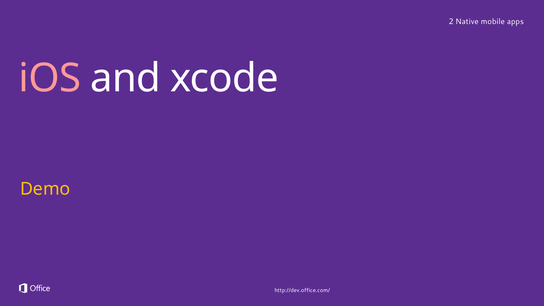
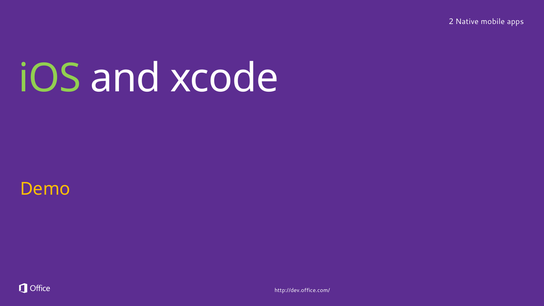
iOS colour: pink -> light green
